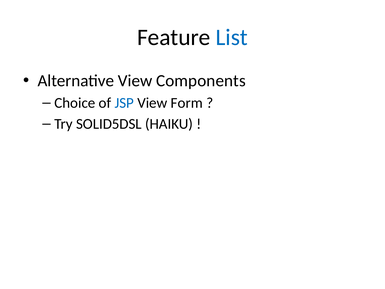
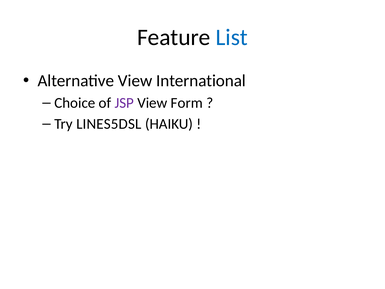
Components: Components -> International
JSP colour: blue -> purple
SOLID5DSL: SOLID5DSL -> LINES5DSL
